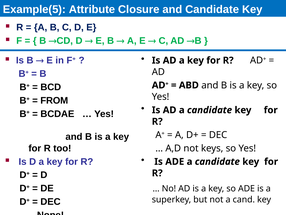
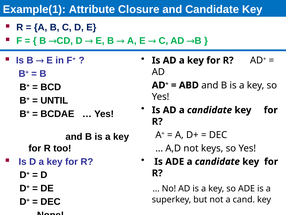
Example(5: Example(5 -> Example(1
FROM: FROM -> UNTIL
